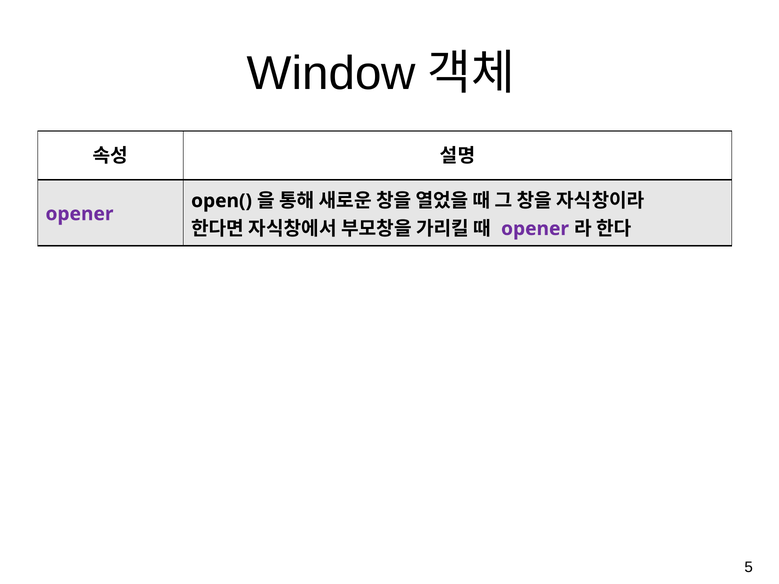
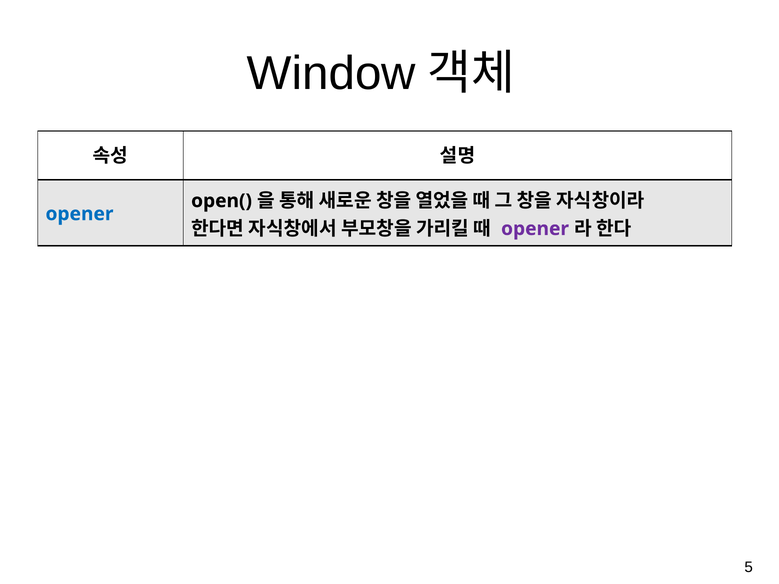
opener at (79, 214) colour: purple -> blue
